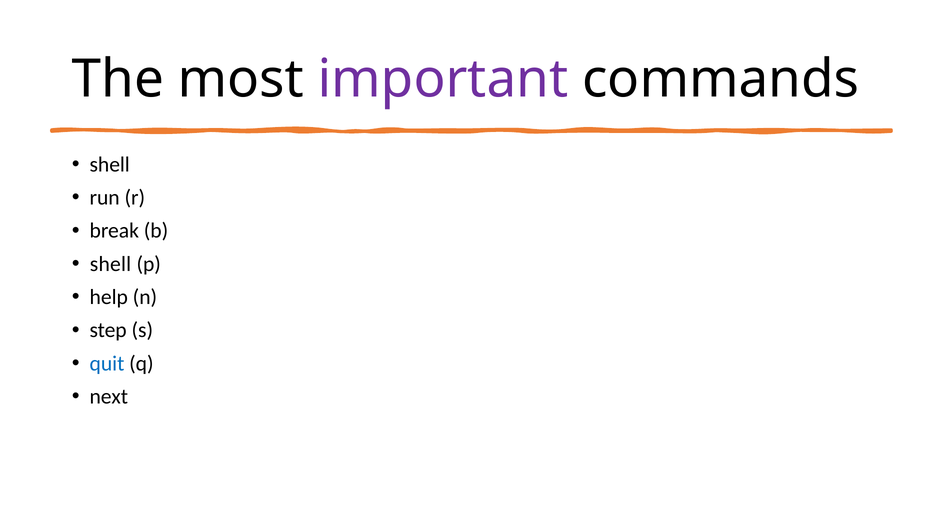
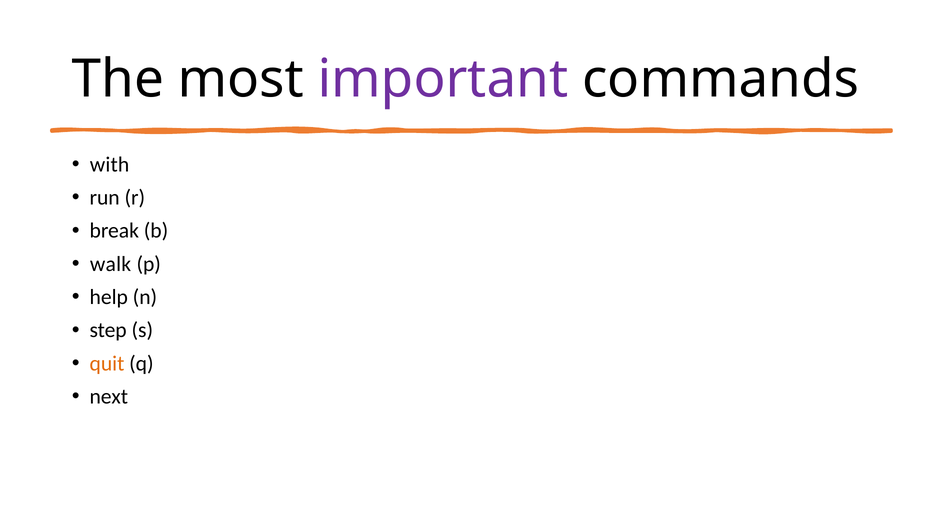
shell at (110, 164): shell -> with
shell at (111, 264): shell -> walk
quit colour: blue -> orange
